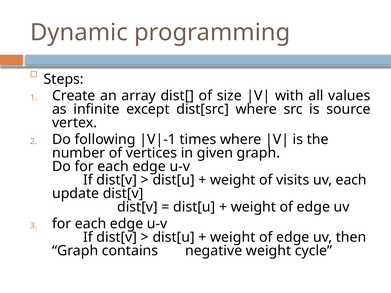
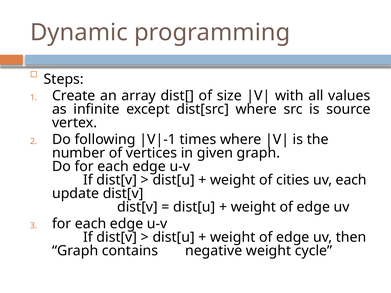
visits: visits -> cities
